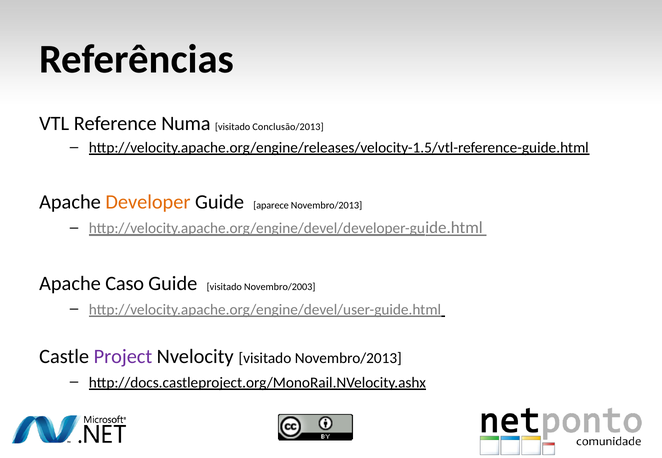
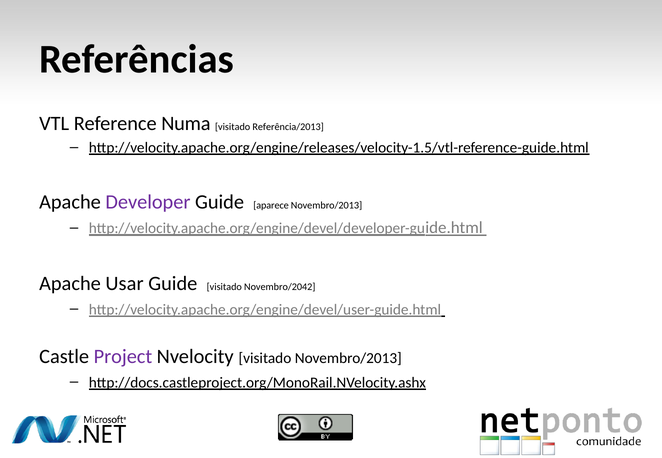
Conclusão/2013: Conclusão/2013 -> Referência/2013
Developer colour: orange -> purple
Caso: Caso -> Usar
Novembro/2003: Novembro/2003 -> Novembro/2042
